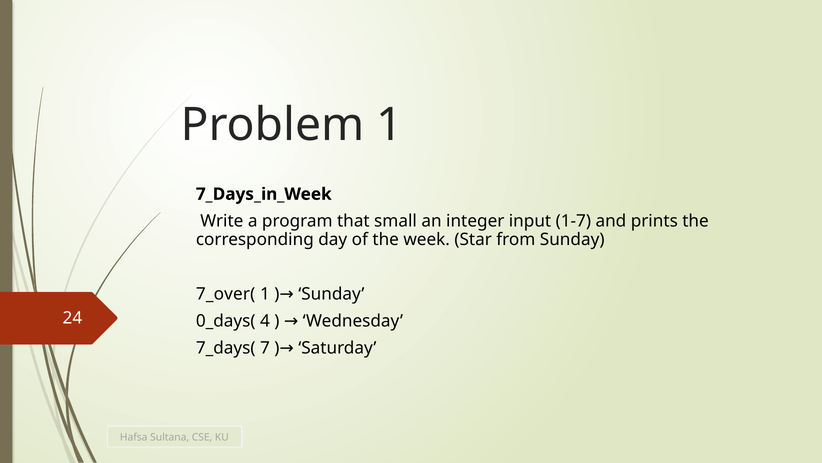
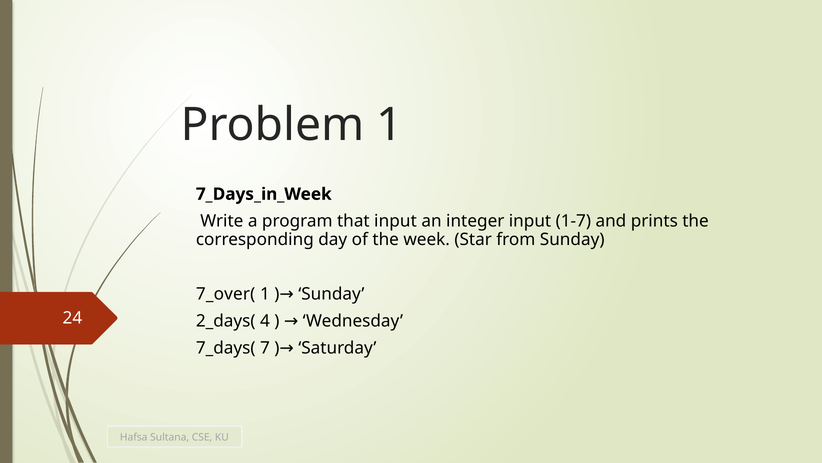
that small: small -> input
0_days(: 0_days( -> 2_days(
